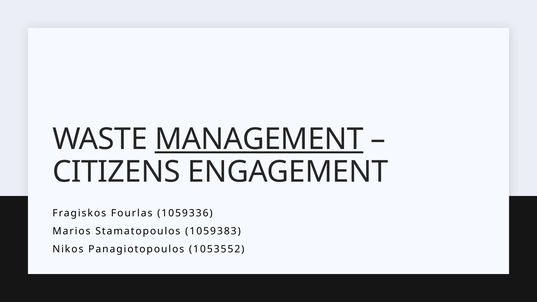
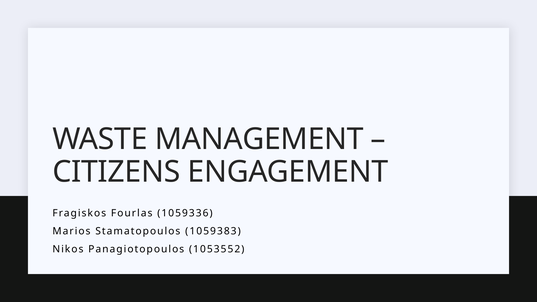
MANAGEMENT underline: present -> none
